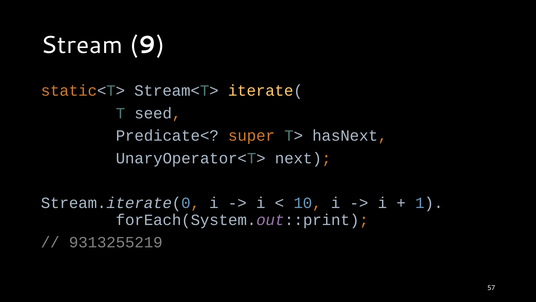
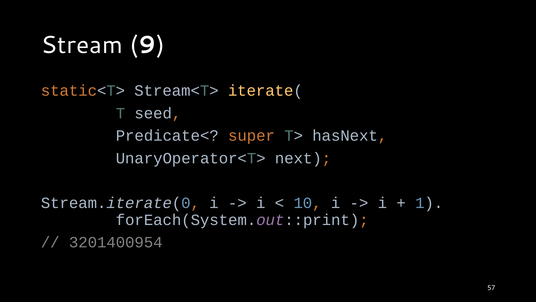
9313255219: 9313255219 -> 3201400954
